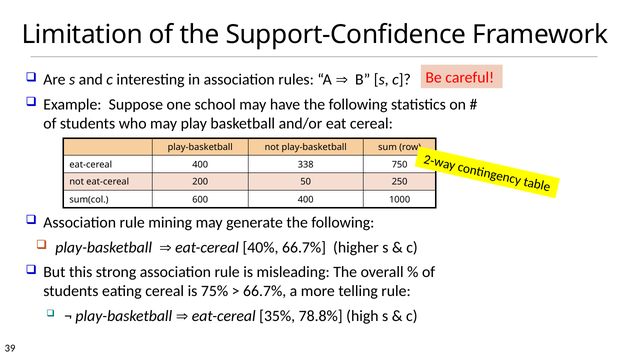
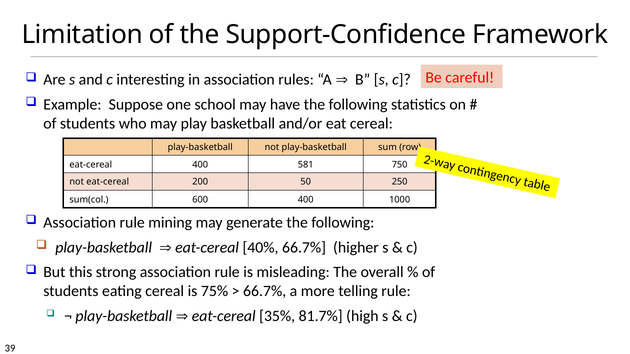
338: 338 -> 581
78.8%: 78.8% -> 81.7%
